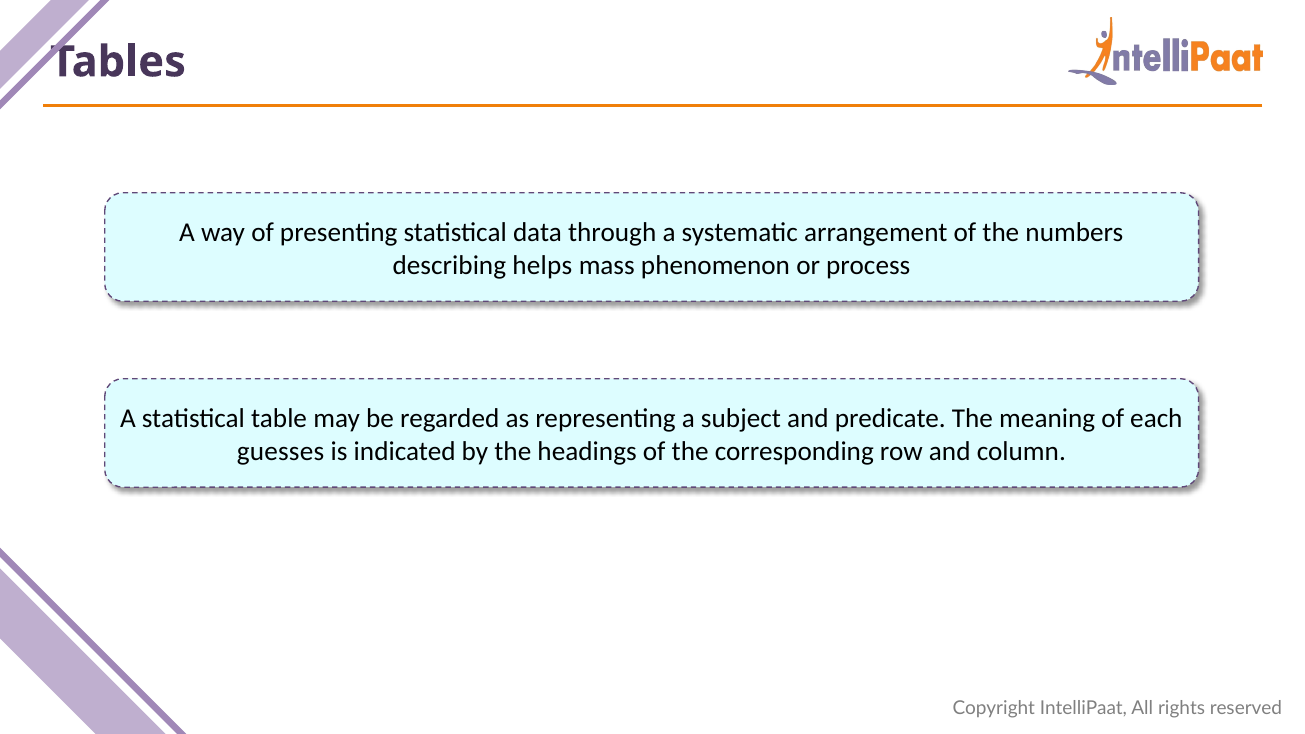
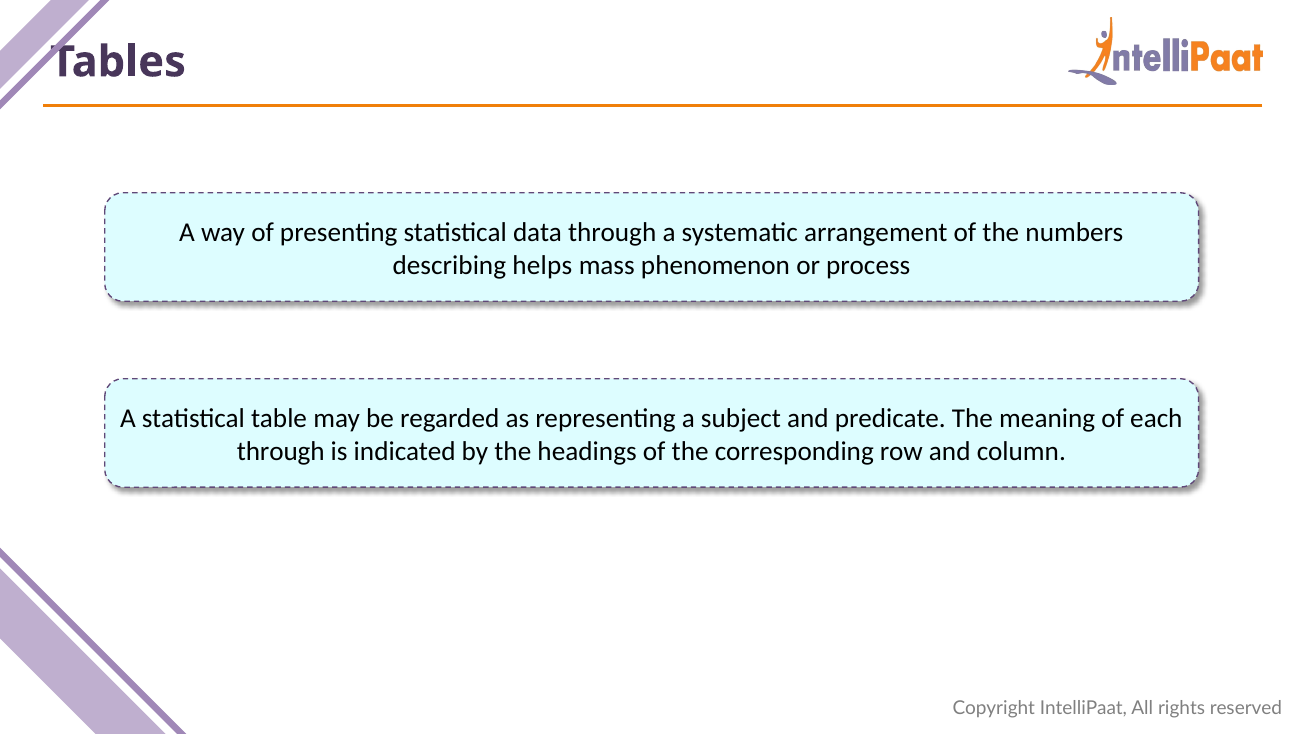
guesses at (281, 451): guesses -> through
